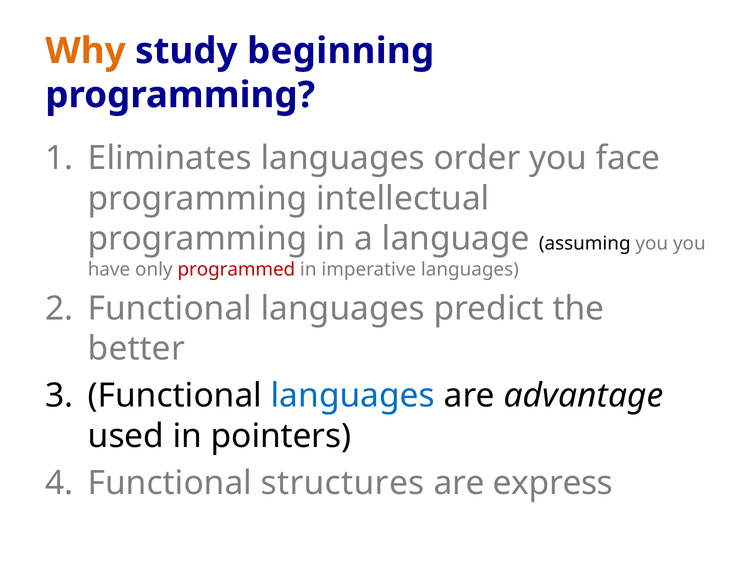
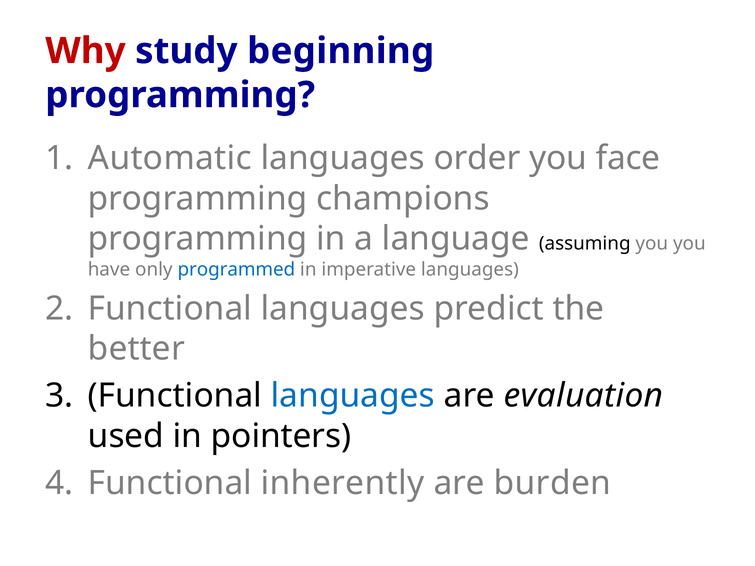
Why colour: orange -> red
Eliminates: Eliminates -> Automatic
intellectual: intellectual -> champions
programmed colour: red -> blue
advantage: advantage -> evaluation
structures: structures -> inherently
express: express -> burden
